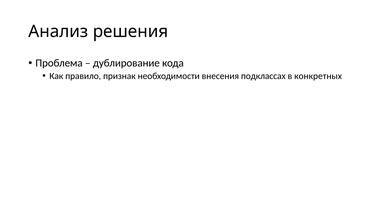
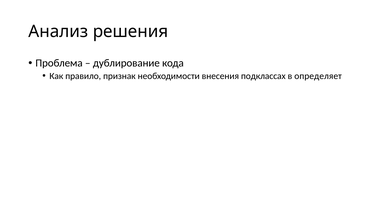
конкретных: конкретных -> определяет
